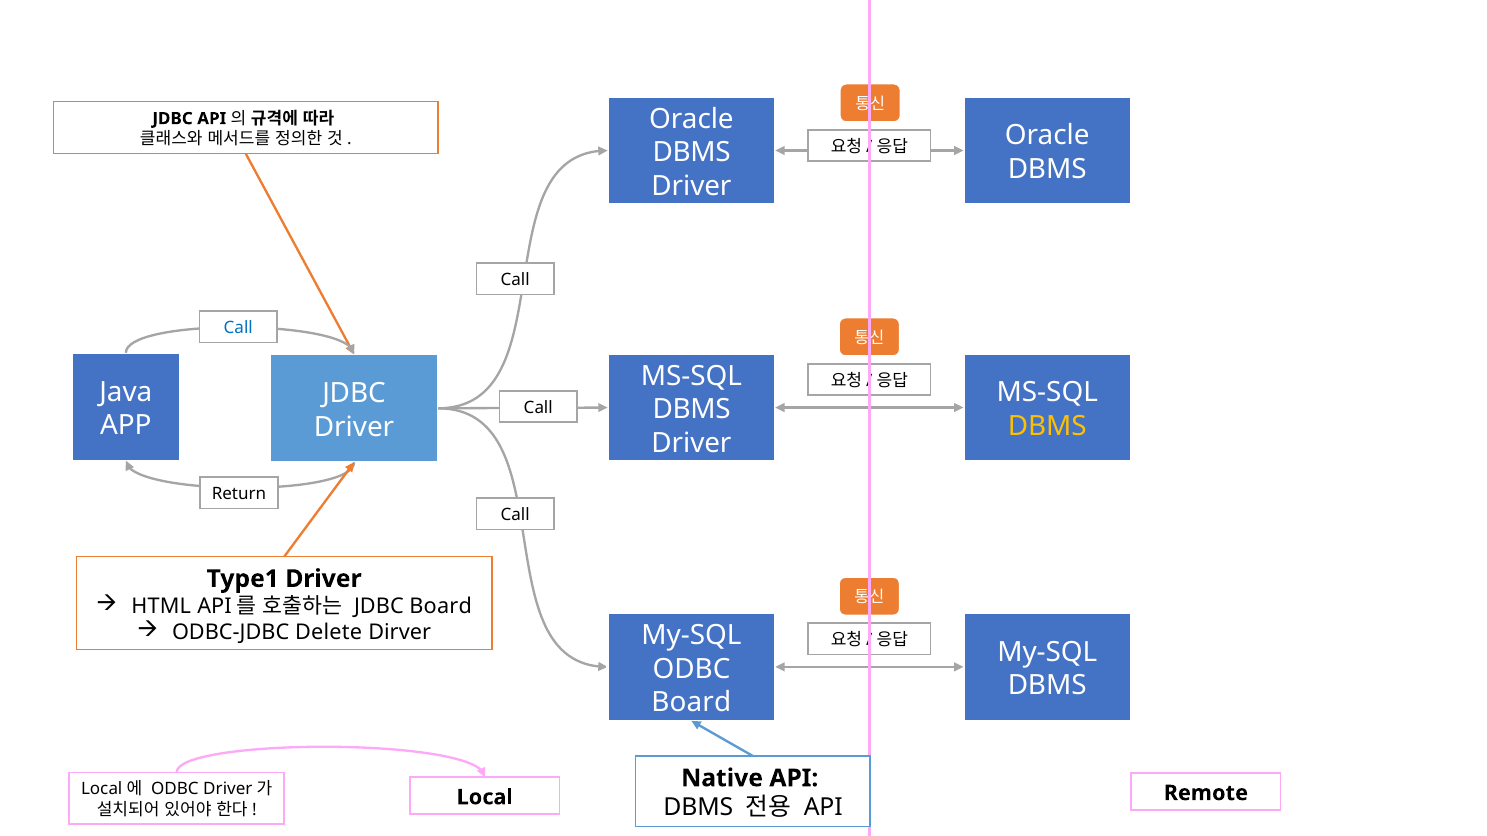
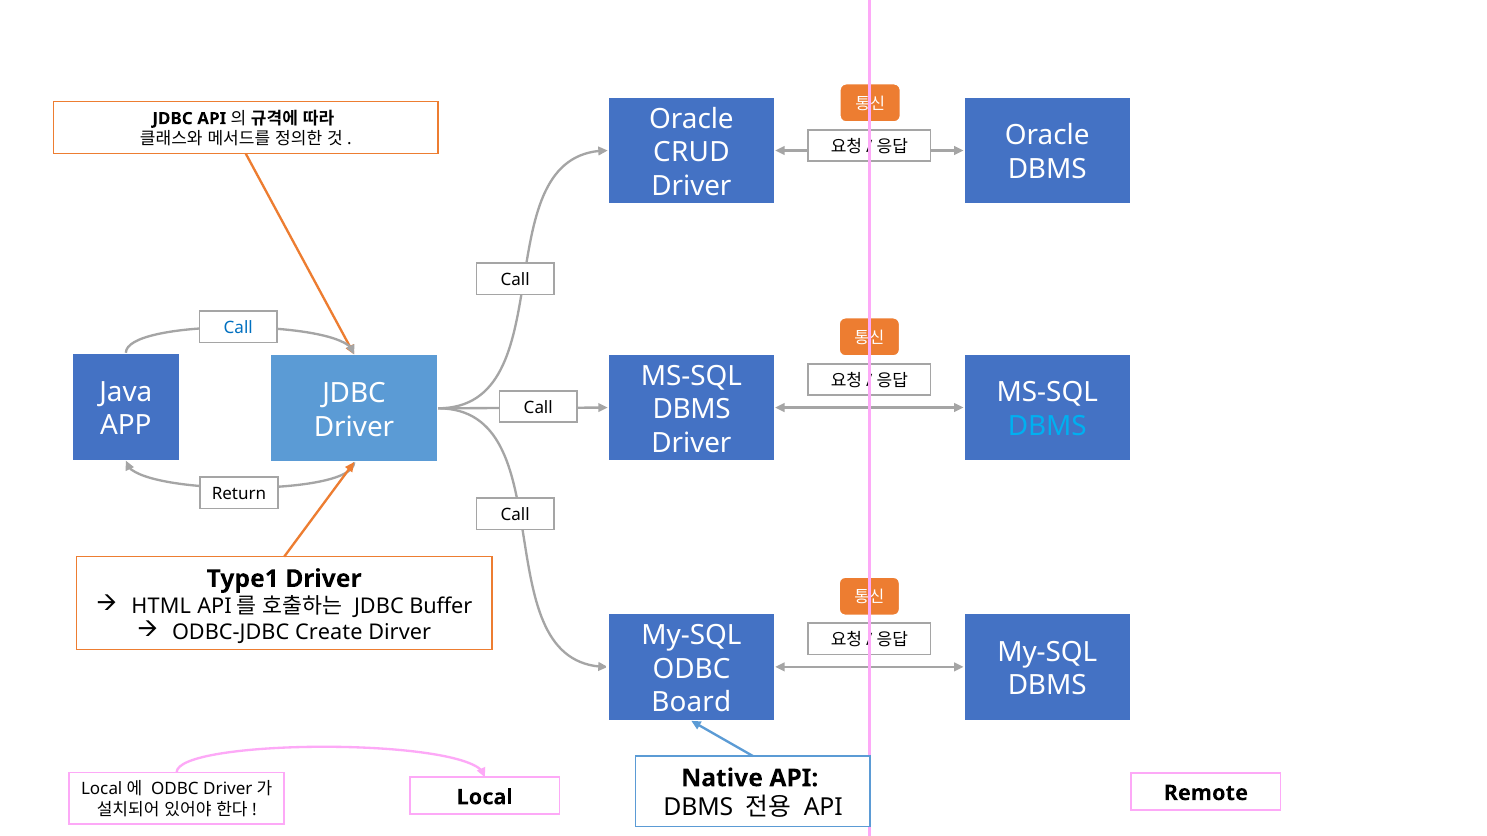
DBMS at (692, 153): DBMS -> CRUD
DBMS at (1047, 426) colour: yellow -> light blue
JDBC Board: Board -> Buffer
Delete: Delete -> Create
